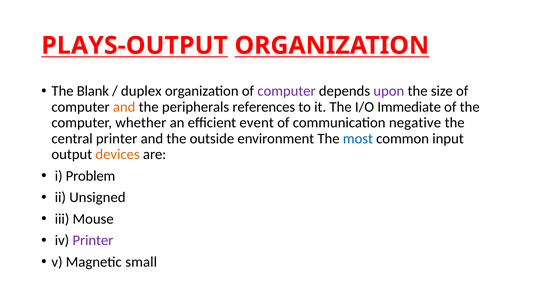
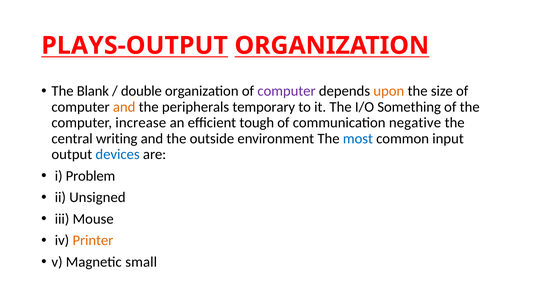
duplex: duplex -> double
upon colour: purple -> orange
references: references -> temporary
Immediate: Immediate -> Something
whether: whether -> increase
event: event -> tough
central printer: printer -> writing
devices colour: orange -> blue
Printer at (93, 240) colour: purple -> orange
